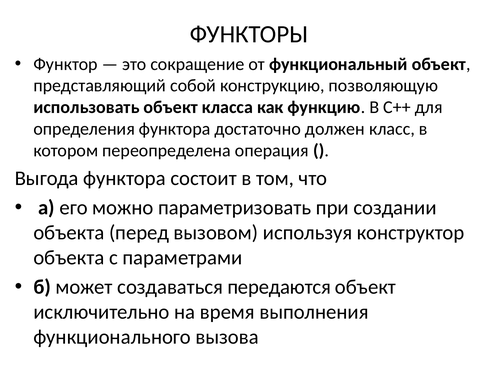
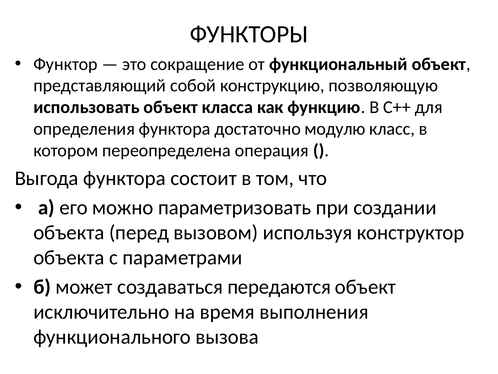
должен: должен -> модулю
